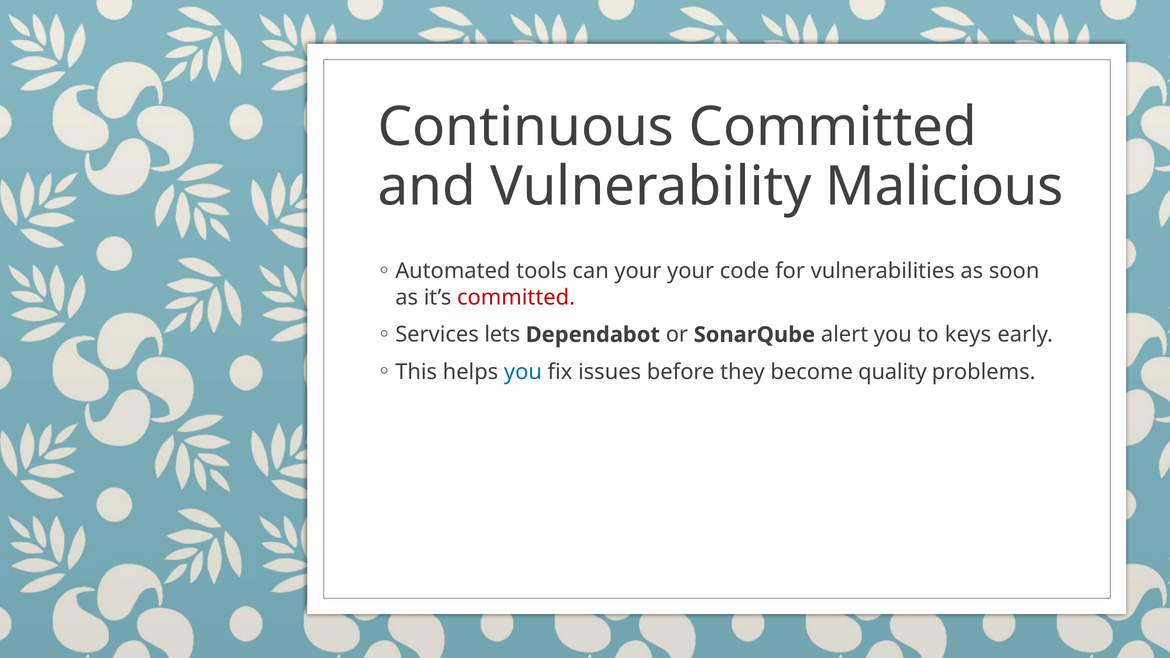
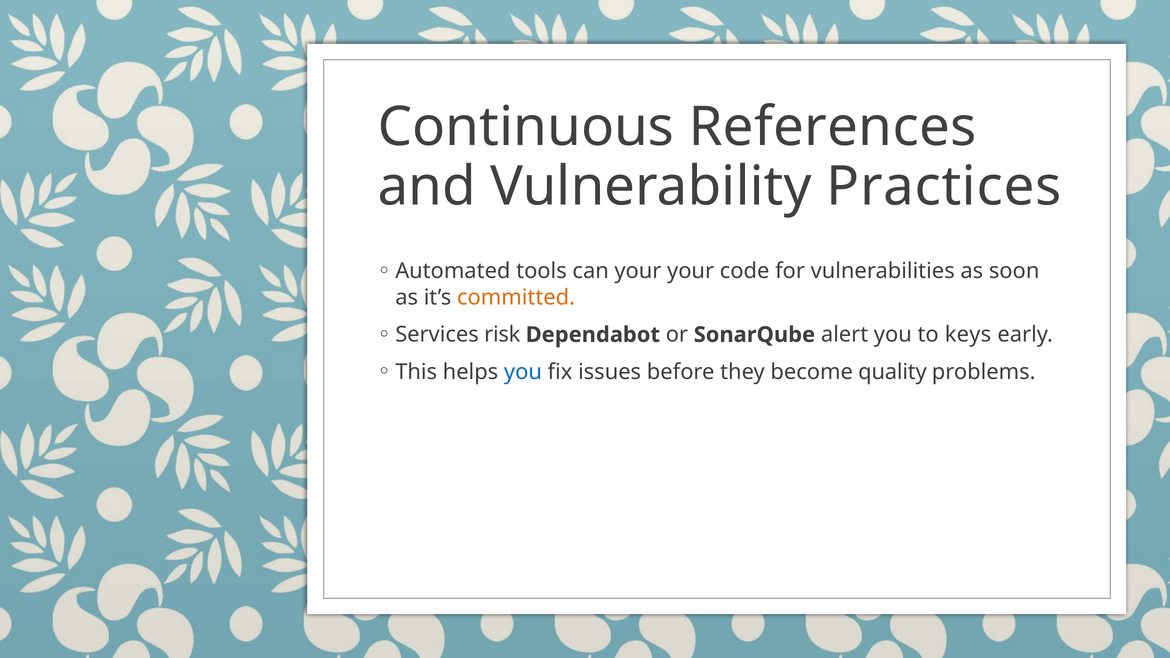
Continuous Committed: Committed -> References
Malicious: Malicious -> Practices
committed at (516, 297) colour: red -> orange
lets: lets -> risk
